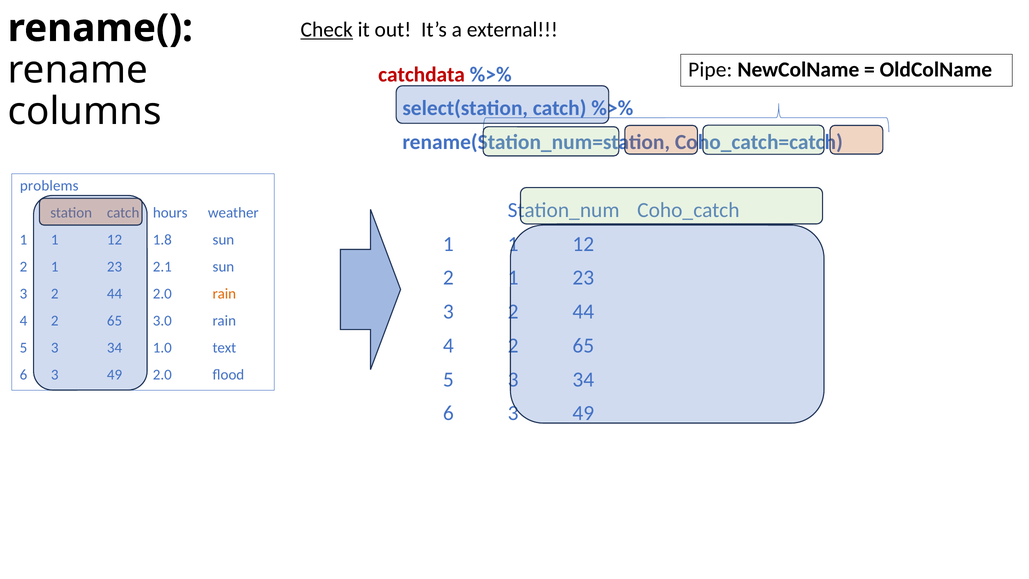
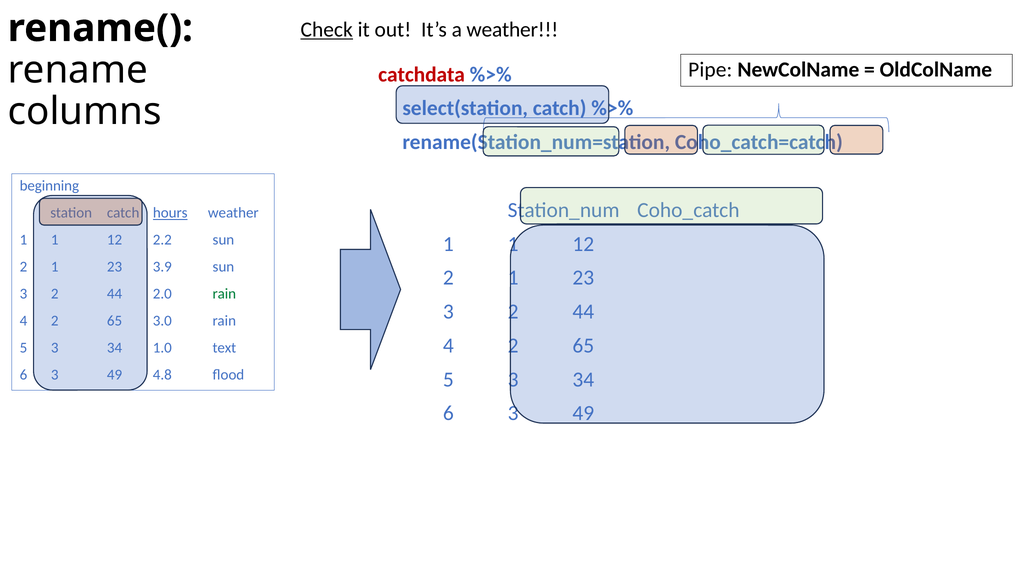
a external: external -> weather
problems: problems -> beginning
hours underline: none -> present
1.8: 1.8 -> 2.2
2.1: 2.1 -> 3.9
rain at (224, 294) colour: orange -> green
2.0 at (162, 375): 2.0 -> 4.8
